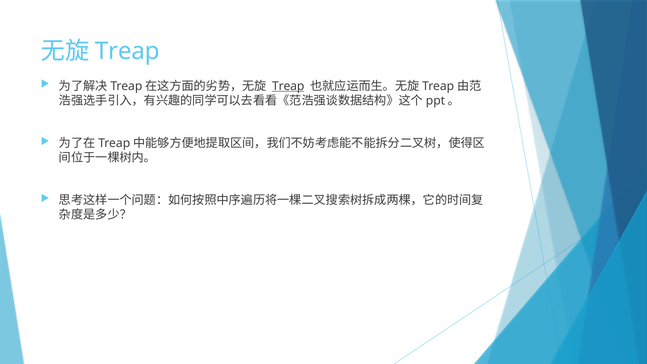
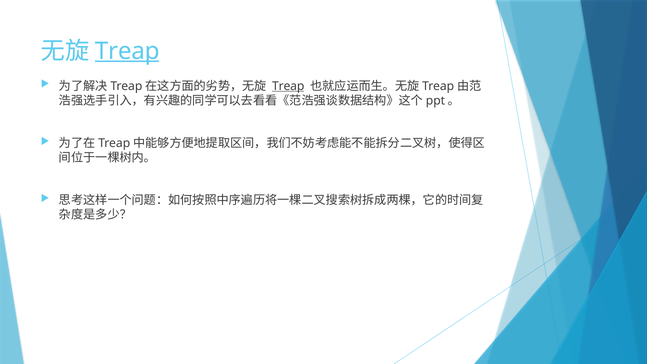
Treap at (127, 51) underline: none -> present
